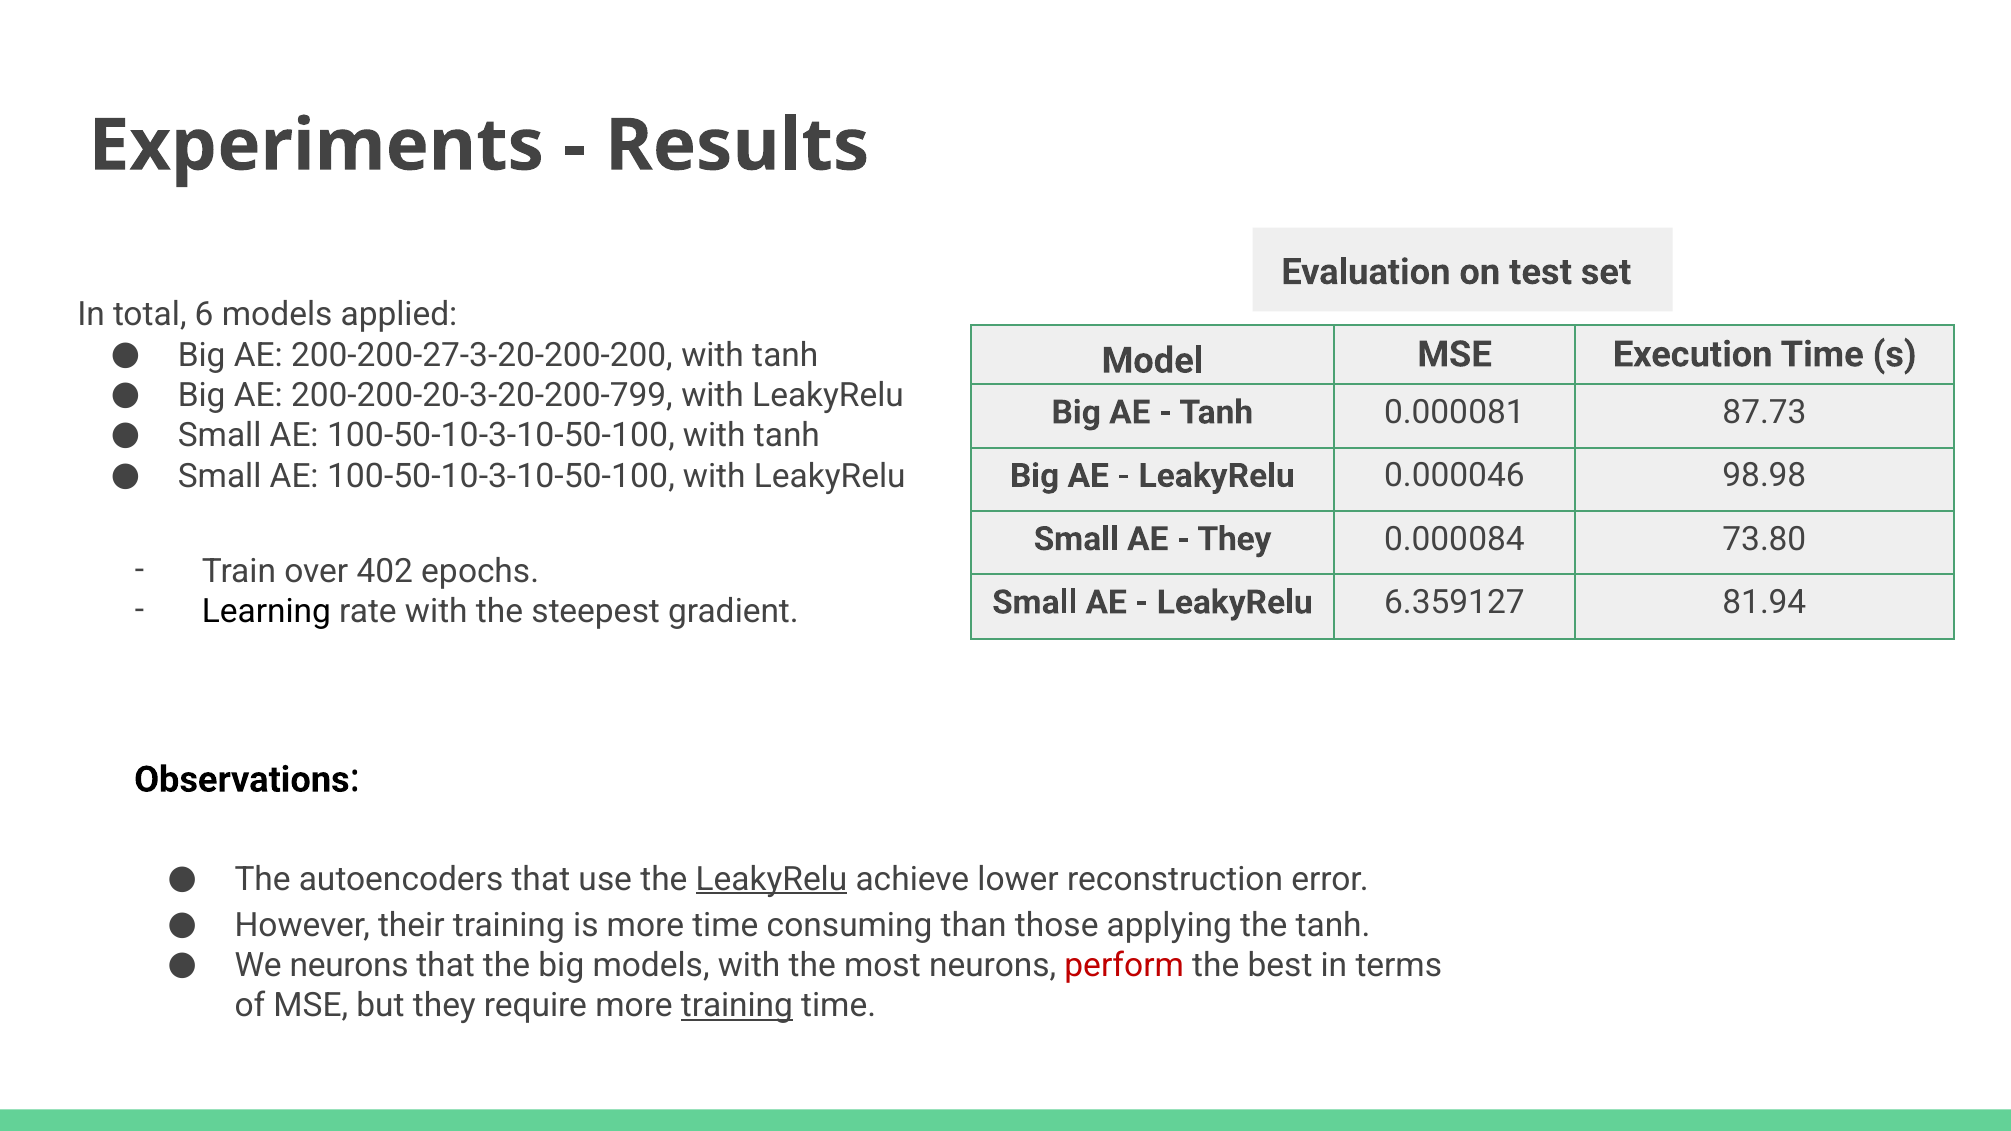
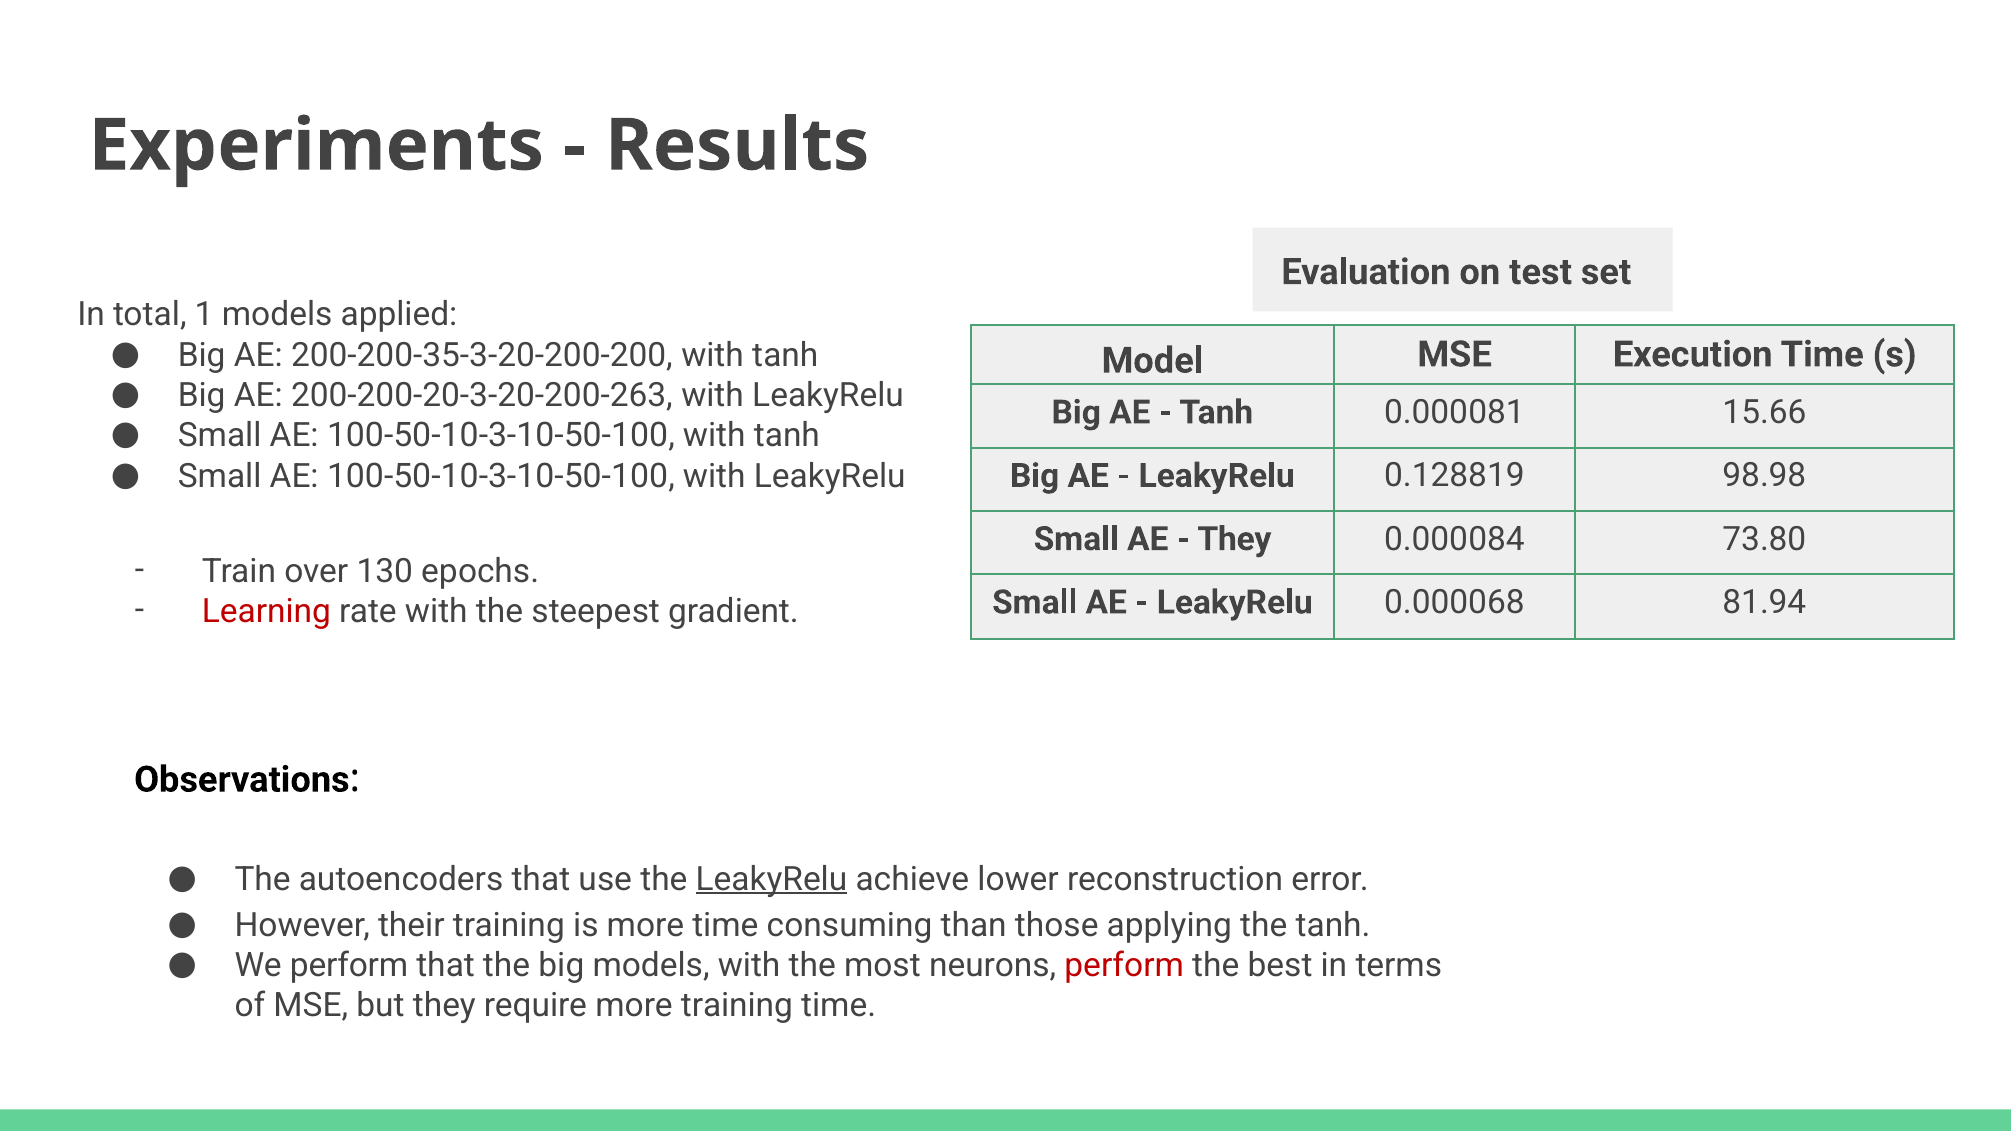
6: 6 -> 1
200-200-27-3-20-200-200: 200-200-27-3-20-200-200 -> 200-200-35-3-20-200-200
200-200-20-3-20-200-799: 200-200-20-3-20-200-799 -> 200-200-20-3-20-200-263
87.73: 87.73 -> 15.66
0.000046: 0.000046 -> 0.128819
402: 402 -> 130
6.359127: 6.359127 -> 0.000068
Learning colour: black -> red
We neurons: neurons -> perform
training at (737, 1006) underline: present -> none
